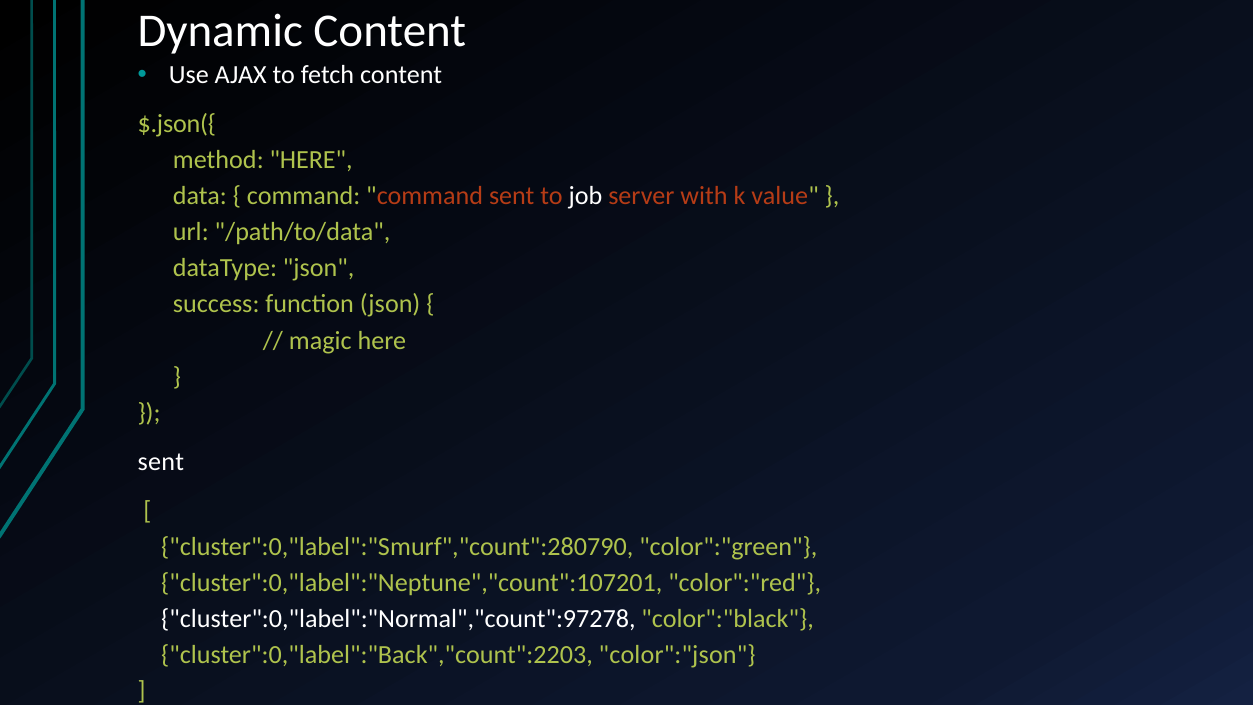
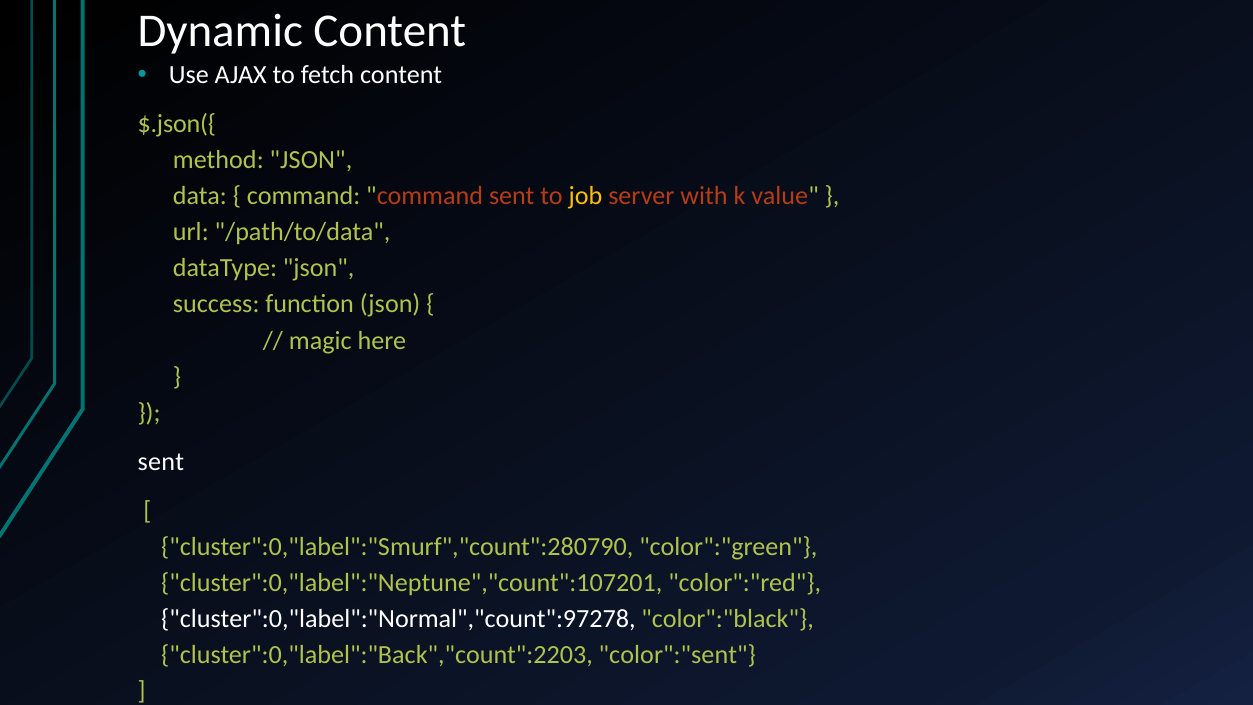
method HERE: HERE -> JSON
job colour: white -> yellow
color":"json: color":"json -> color":"sent
